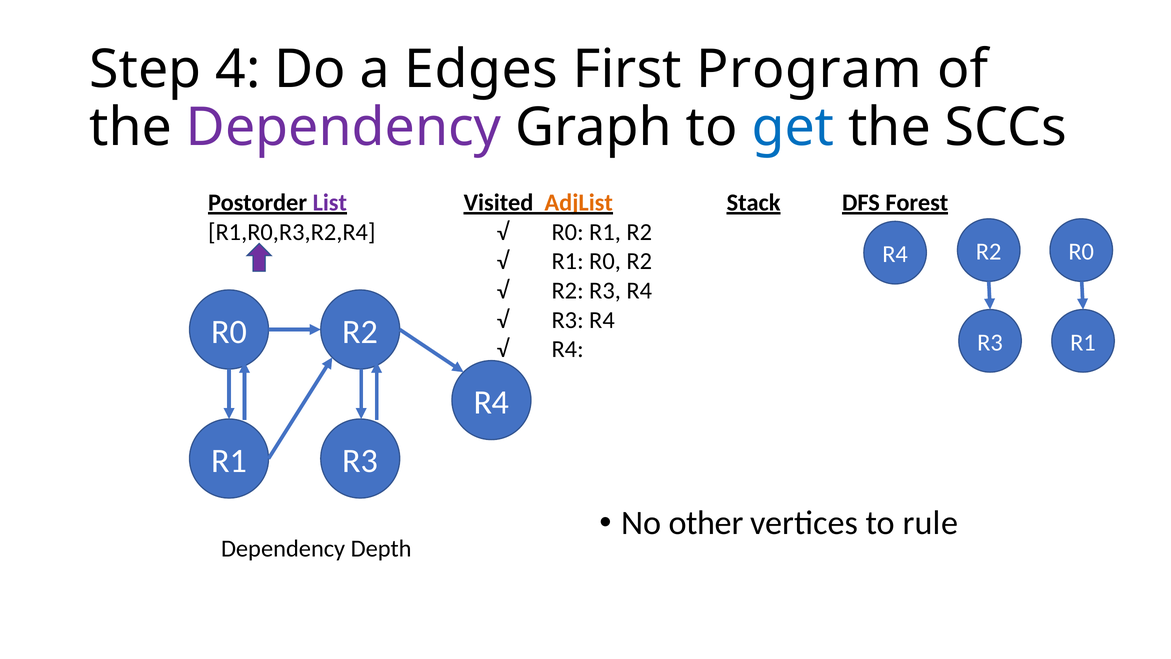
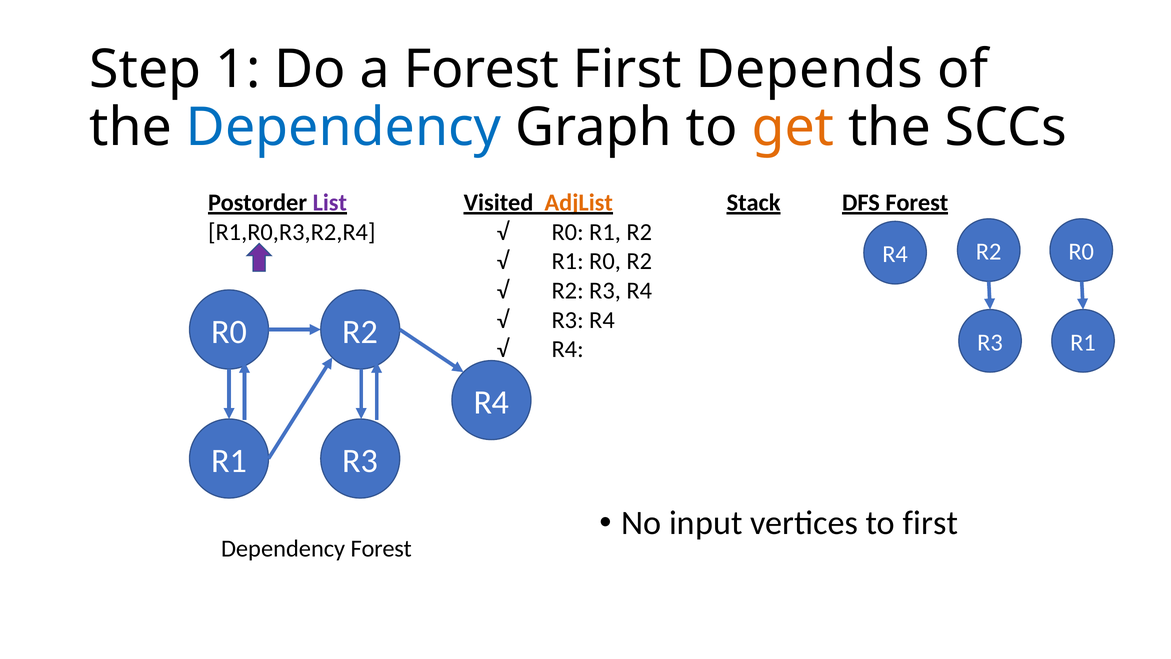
4: 4 -> 1
a Edges: Edges -> Forest
Program: Program -> Depends
Dependency at (344, 127) colour: purple -> blue
get colour: blue -> orange
other: other -> input
to rule: rule -> first
Dependency Depth: Depth -> Forest
